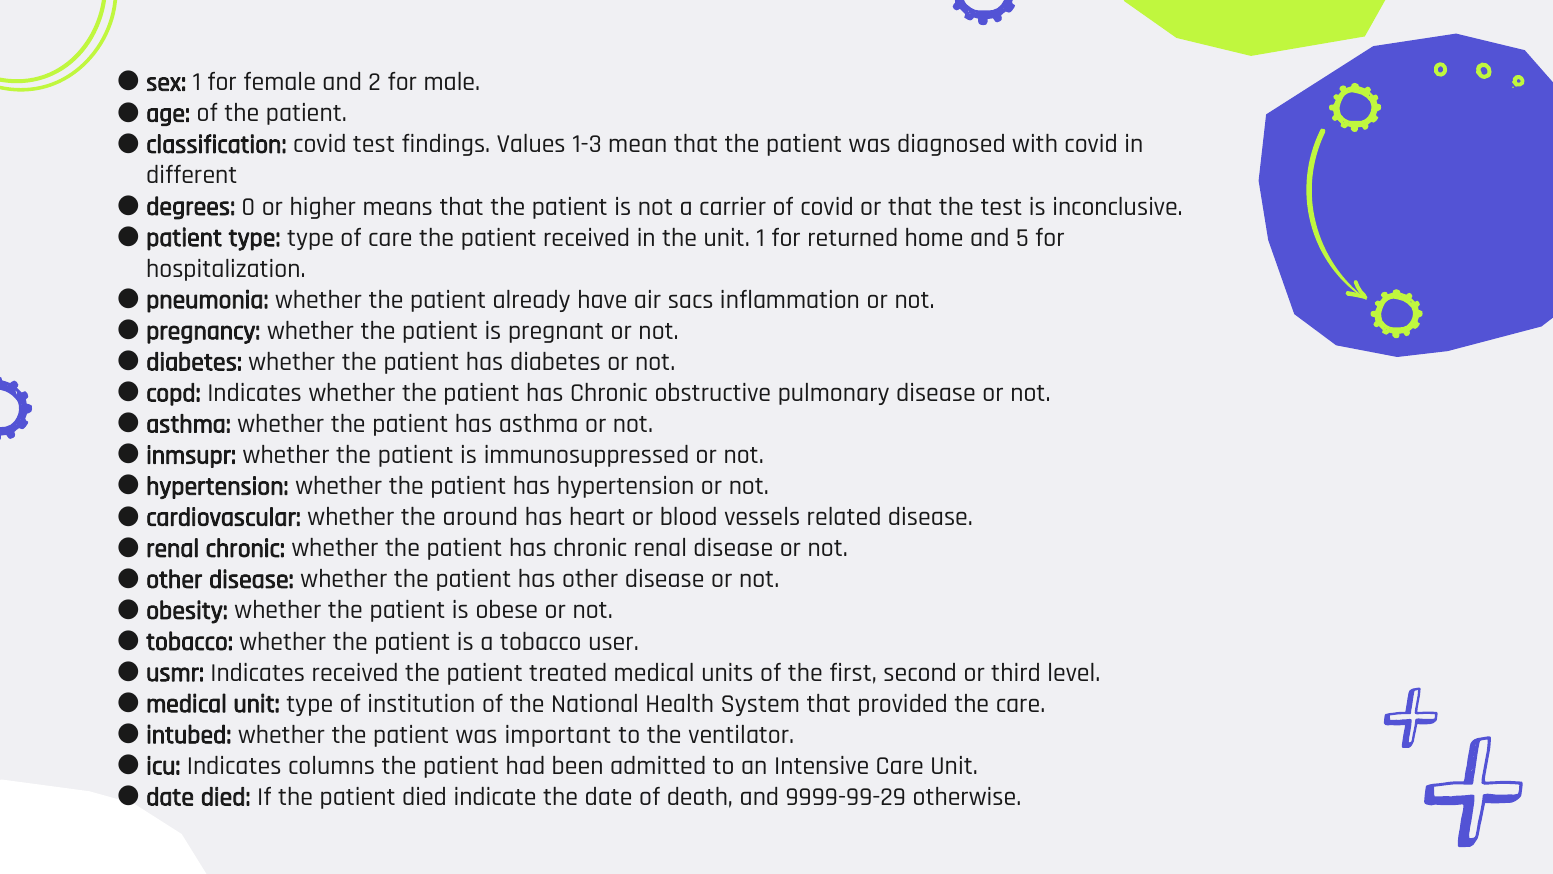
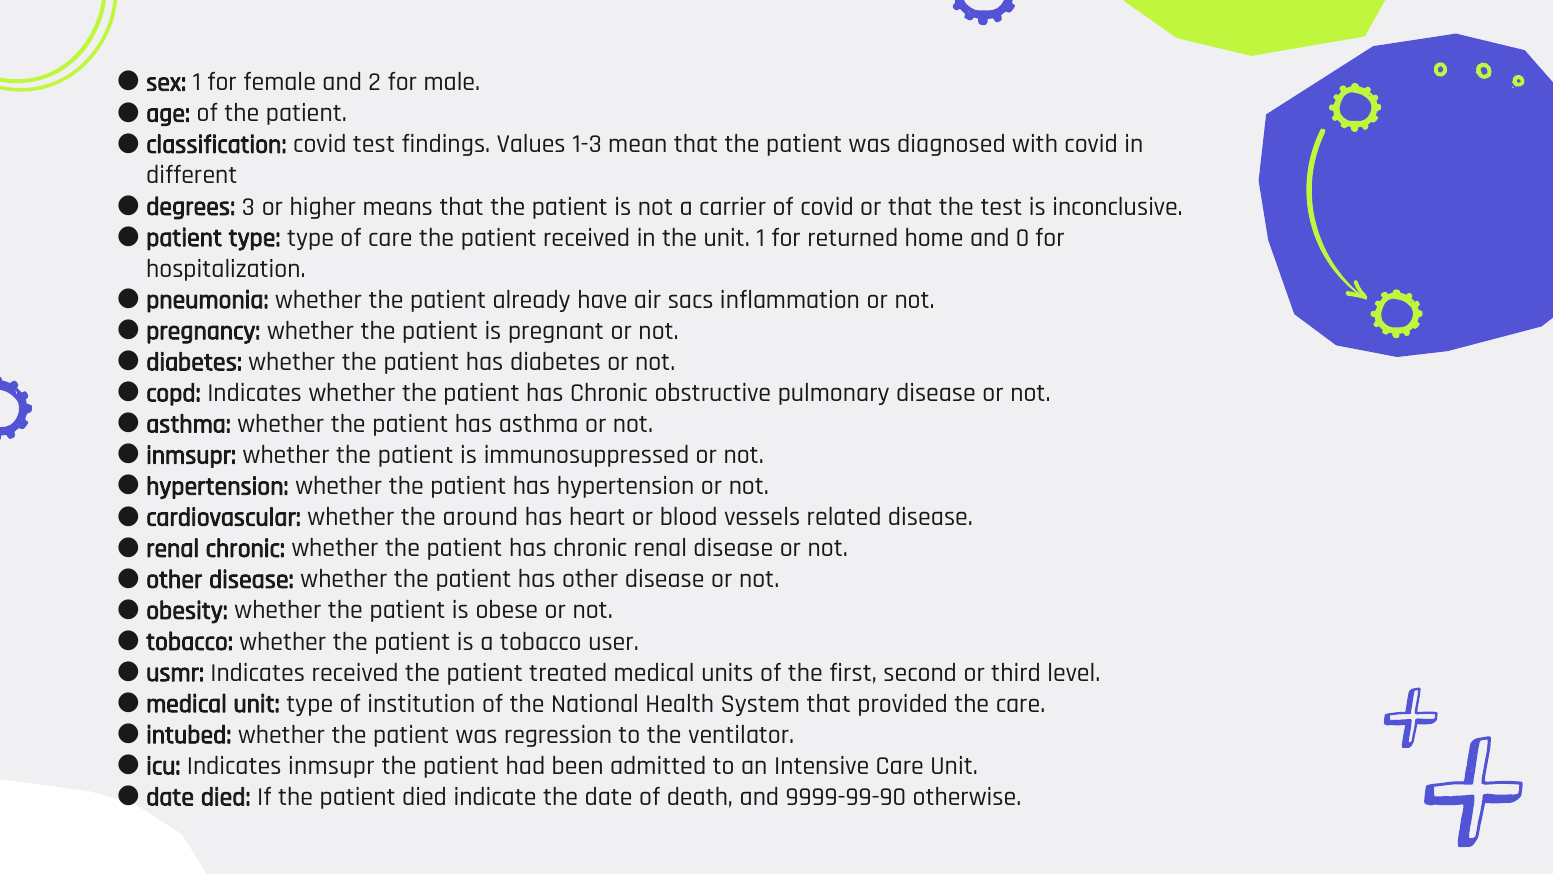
0: 0 -> 3
5: 5 -> 0
important: important -> regression
Indicates columns: columns -> inmsupr
9999-99-29: 9999-99-29 -> 9999-99-90
